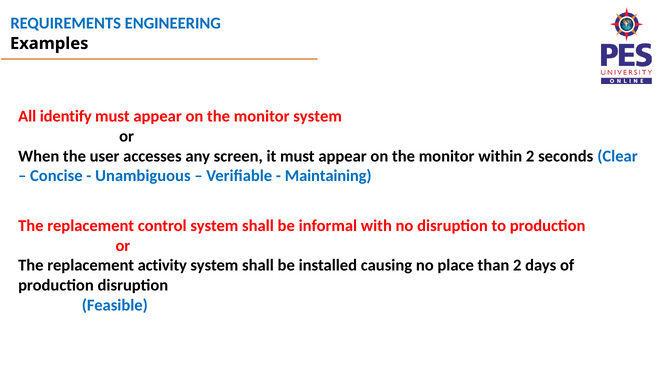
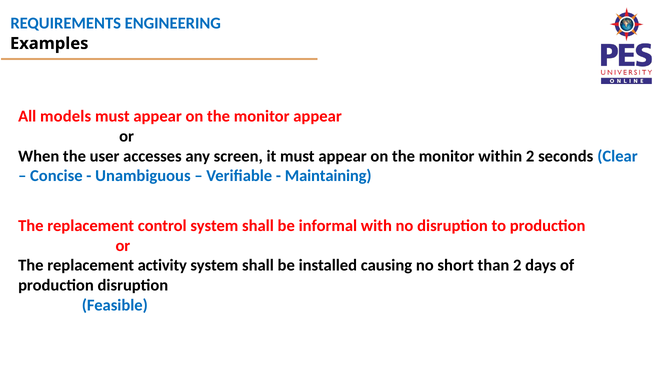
identify: identify -> models
monitor system: system -> appear
place: place -> short
